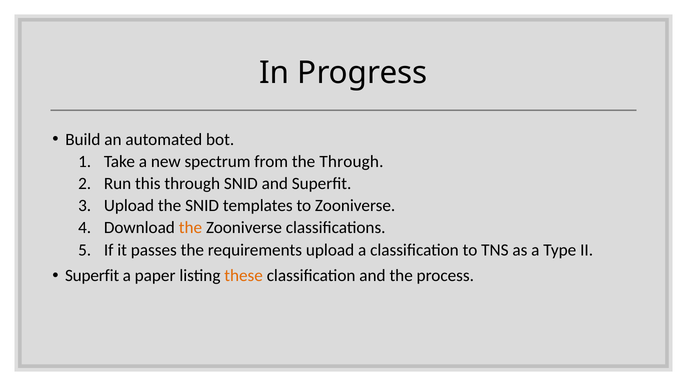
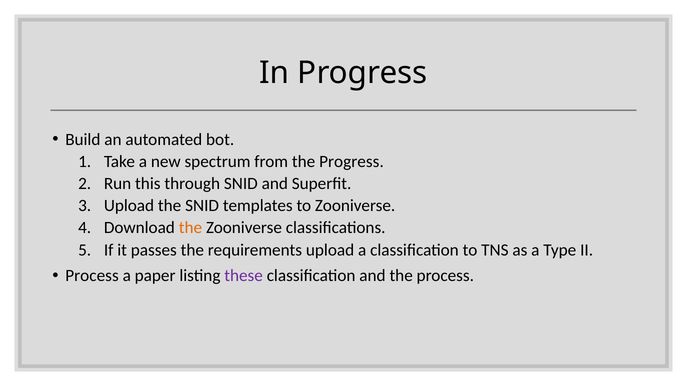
the Through: Through -> Progress
Superfit at (92, 276): Superfit -> Process
these colour: orange -> purple
